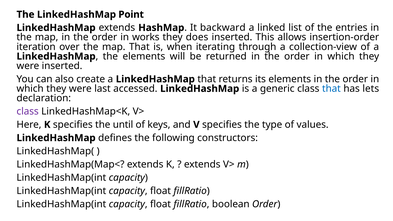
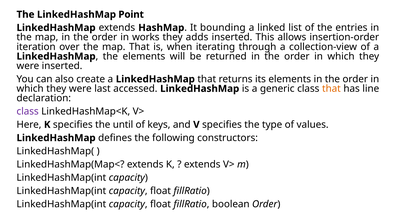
backward: backward -> bounding
does: does -> adds
that at (331, 89) colour: blue -> orange
lets: lets -> line
